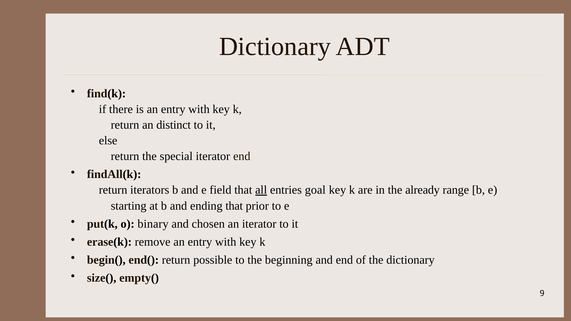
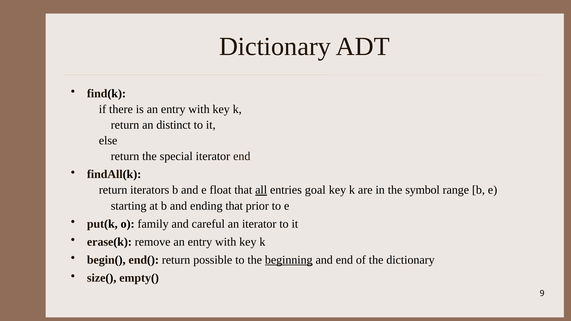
field: field -> float
already: already -> symbol
binary: binary -> family
chosen: chosen -> careful
beginning underline: none -> present
